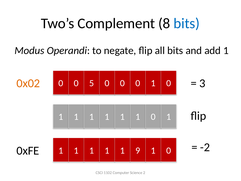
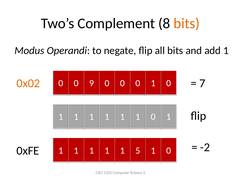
bits at (187, 23) colour: blue -> orange
3: 3 -> 7
5: 5 -> 9
9: 9 -> 5
